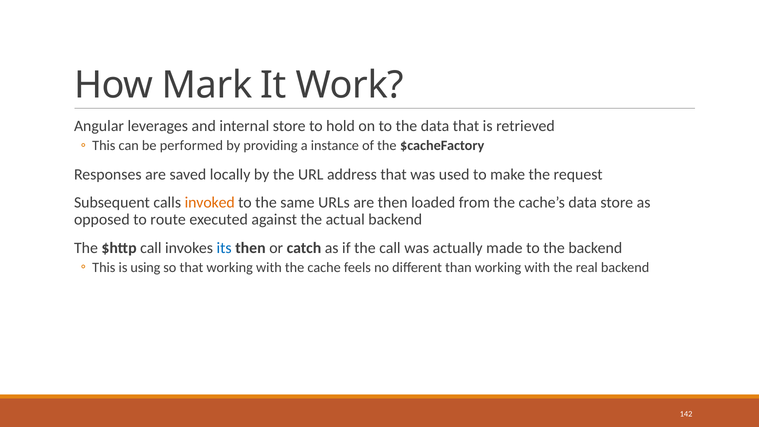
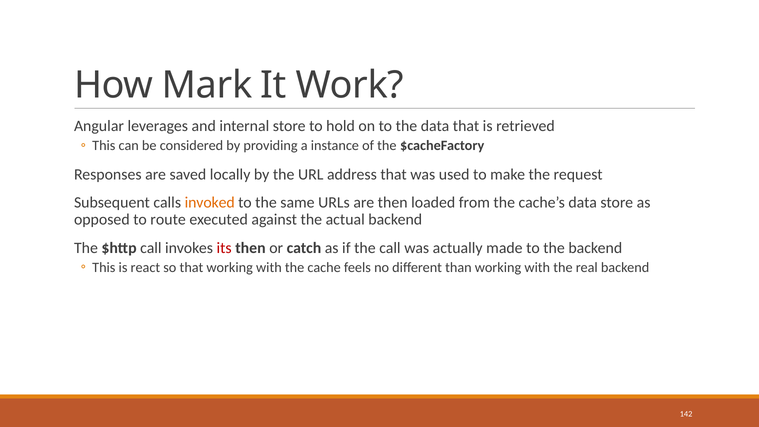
performed: performed -> considered
its colour: blue -> red
using: using -> react
